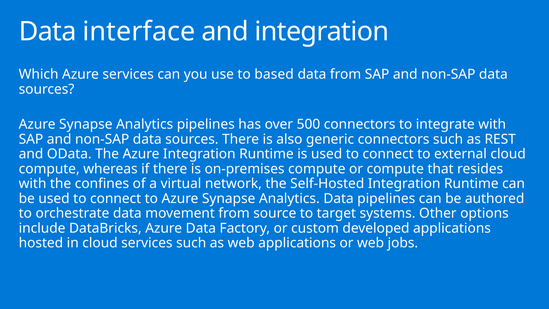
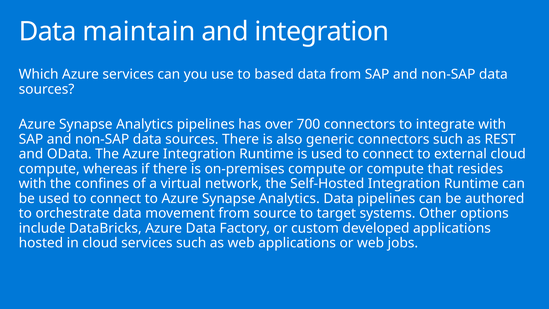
interface: interface -> maintain
500: 500 -> 700
